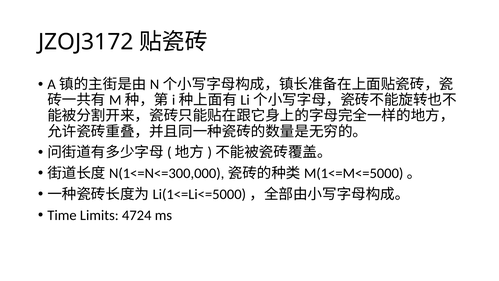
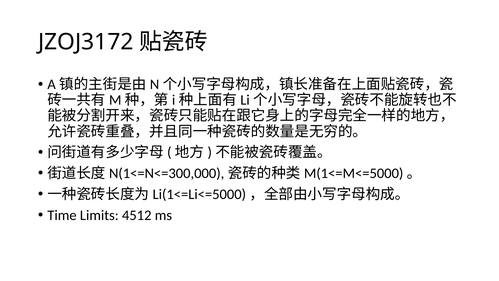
4724: 4724 -> 4512
